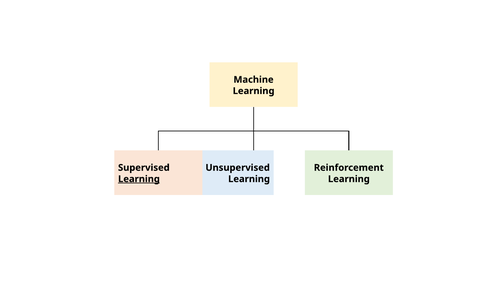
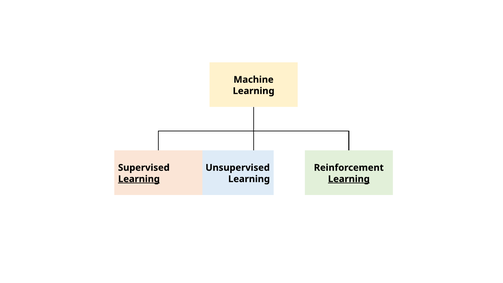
Learning at (349, 179) underline: none -> present
